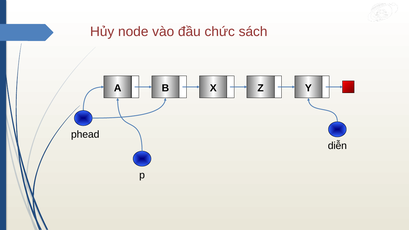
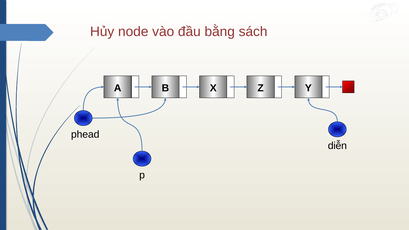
chức: chức -> bằng
